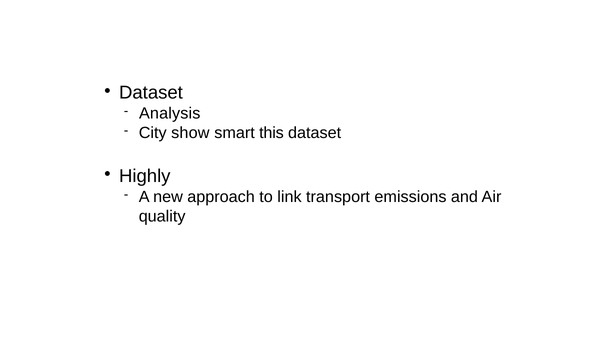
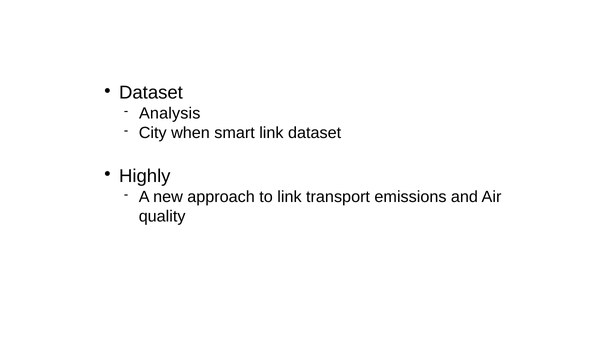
show: show -> when
smart this: this -> link
